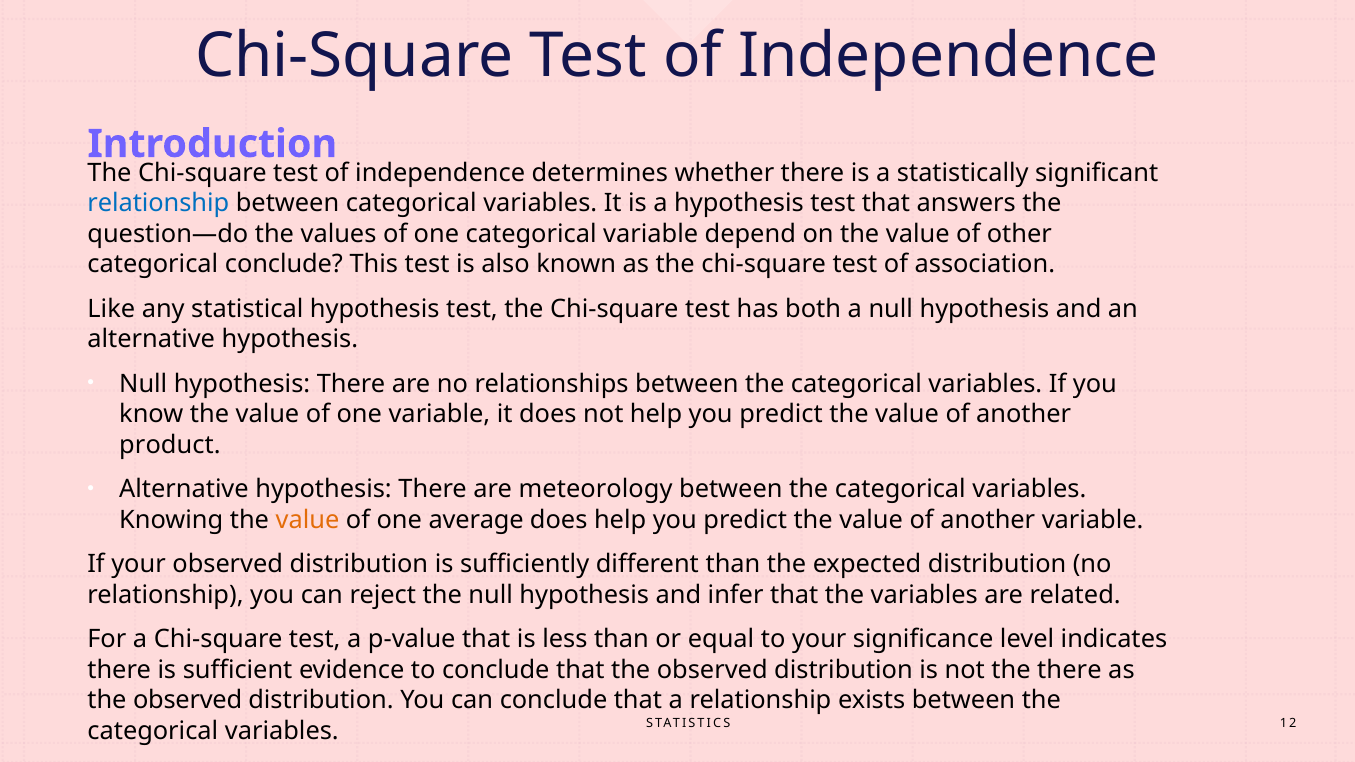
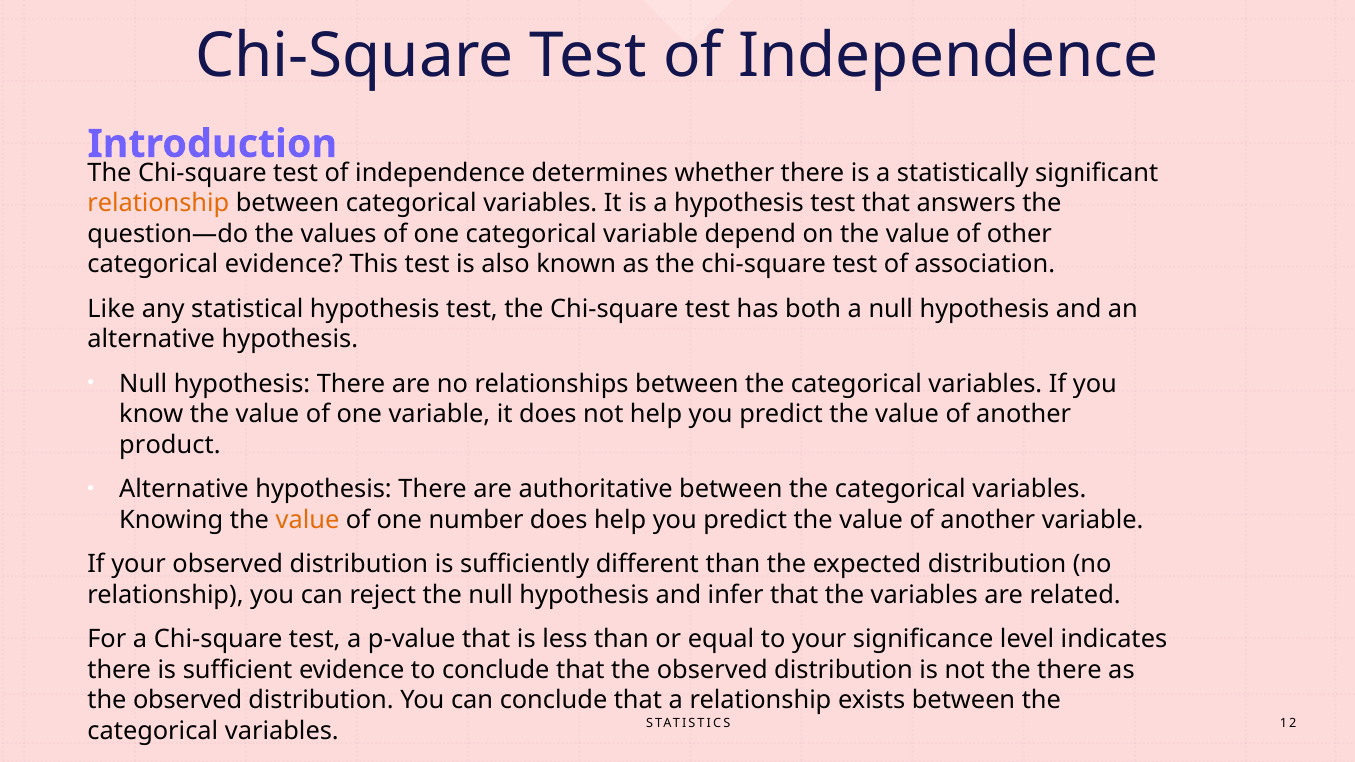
relationship at (158, 203) colour: blue -> orange
categorical conclude: conclude -> evidence
meteorology: meteorology -> authoritative
average: average -> number
